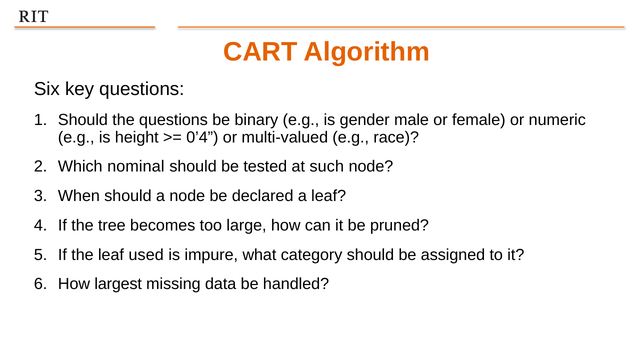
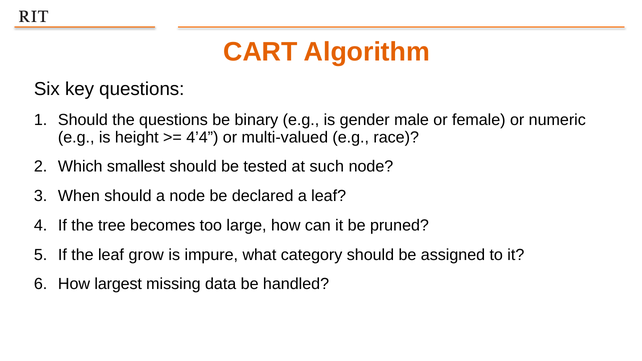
0’4: 0’4 -> 4’4
nominal: nominal -> smallest
used: used -> grow
